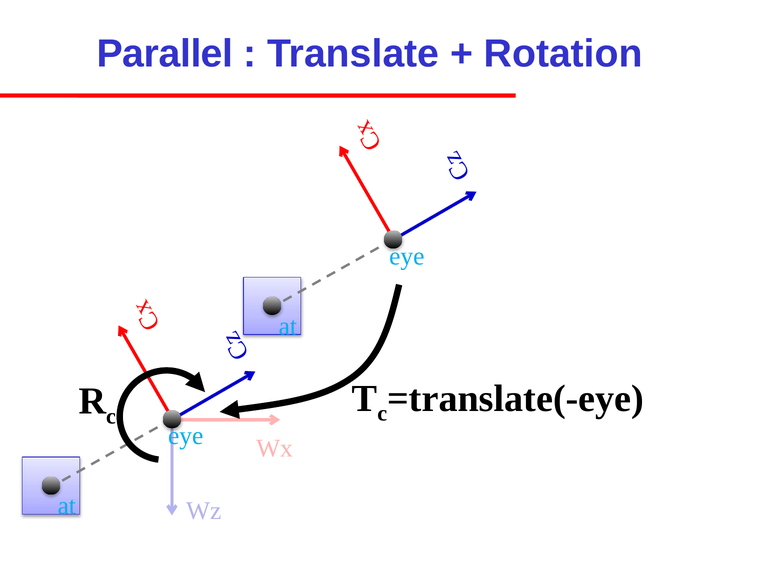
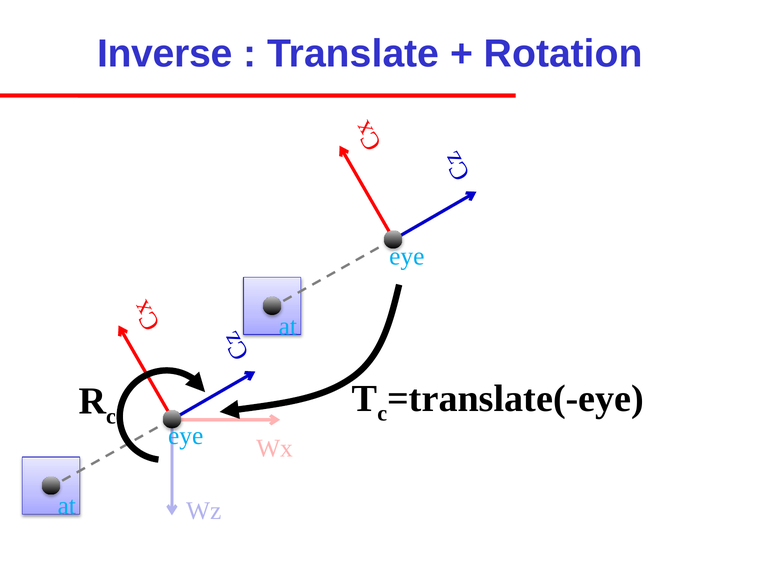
Parallel: Parallel -> Inverse
